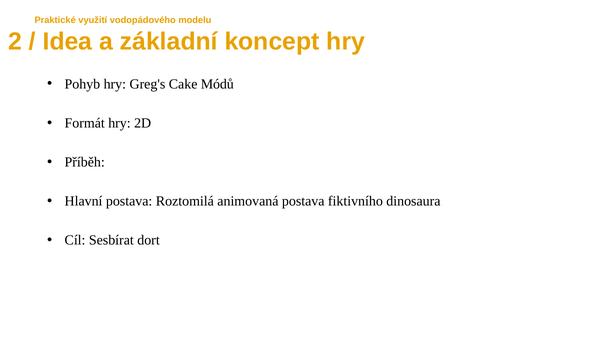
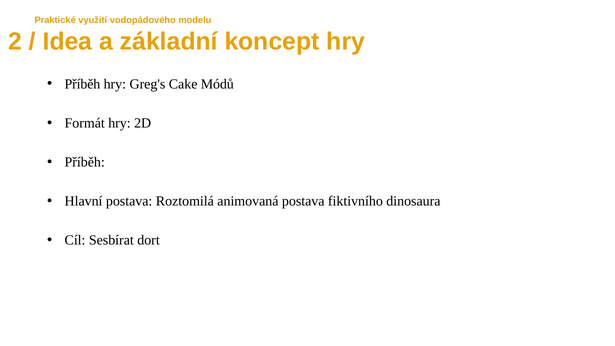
Pohyb at (82, 84): Pohyb -> Příběh
